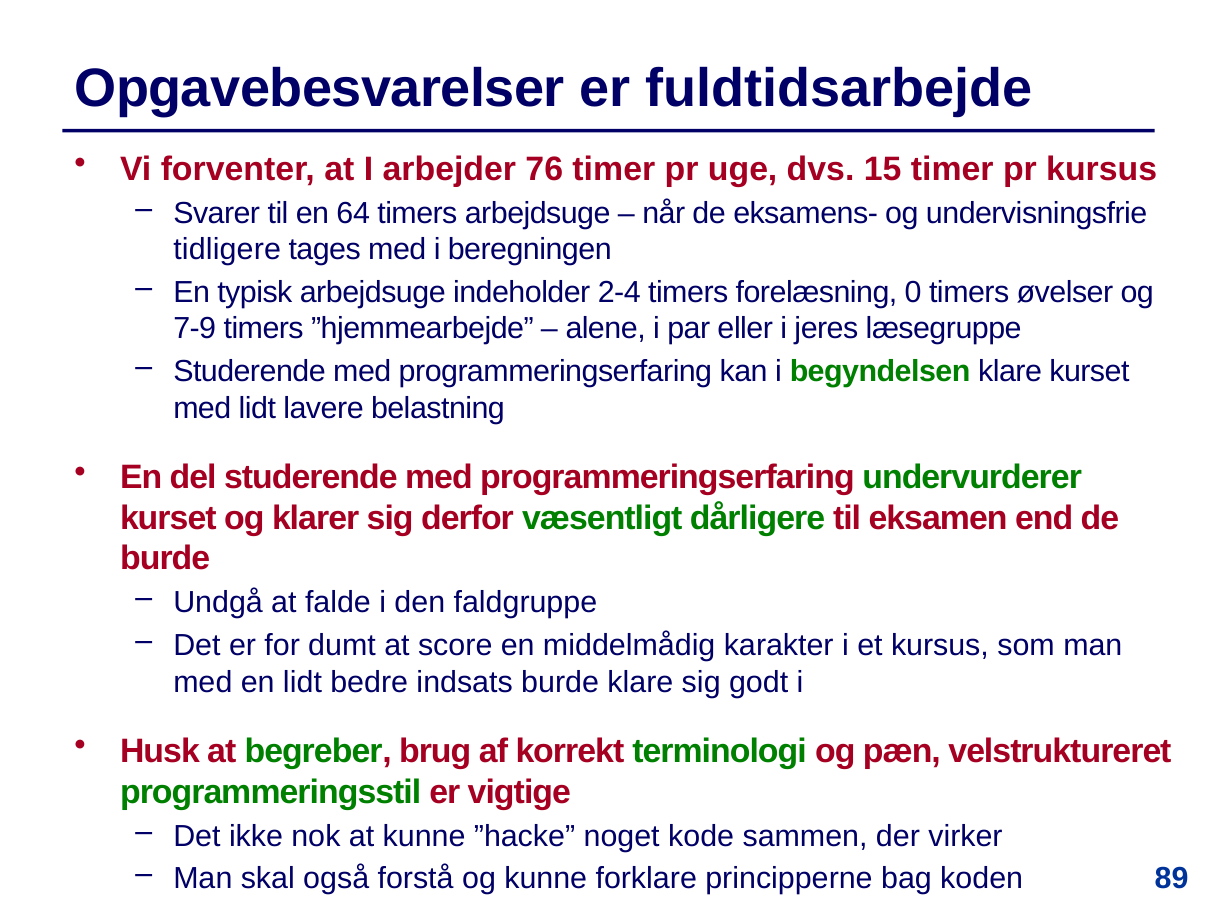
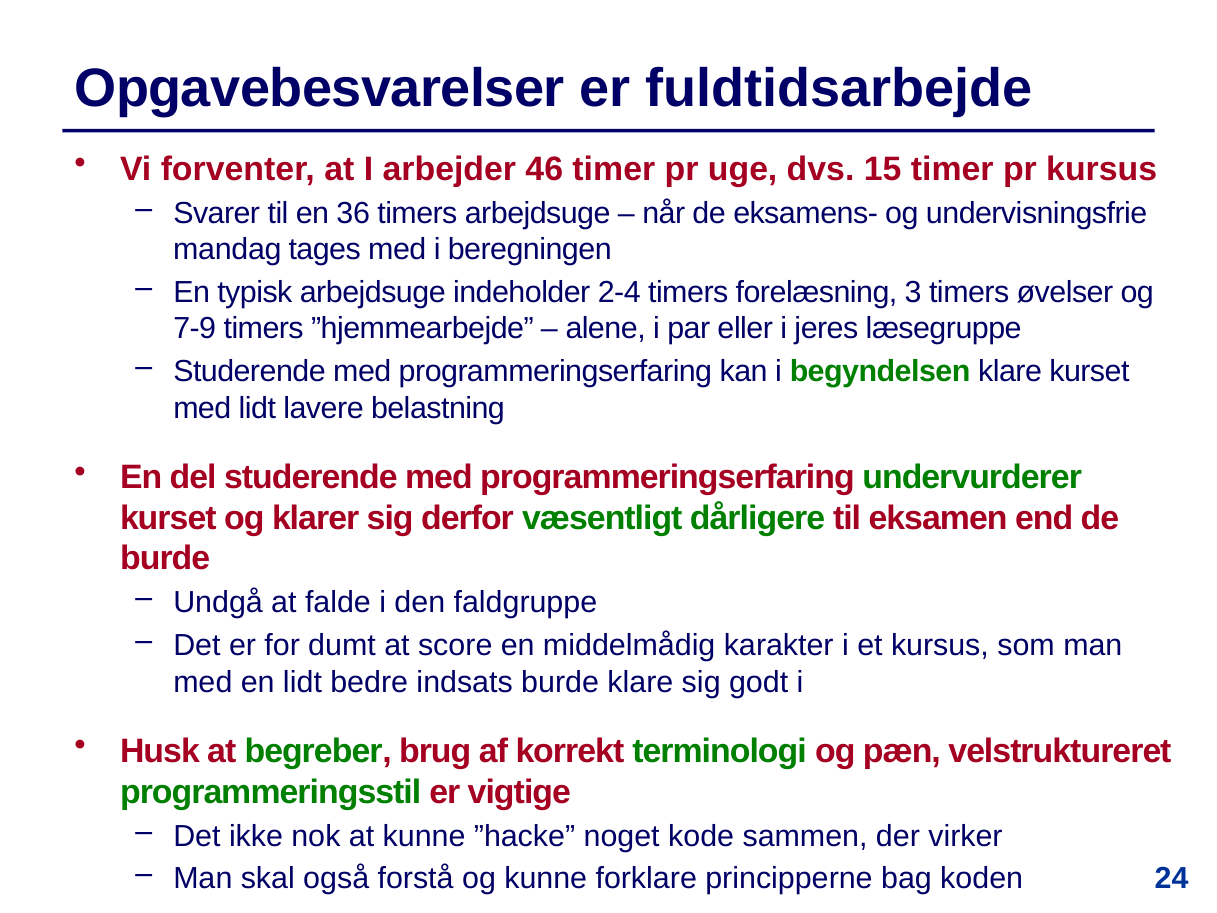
76: 76 -> 46
64: 64 -> 36
tidligere: tidligere -> mandag
0: 0 -> 3
89: 89 -> 24
